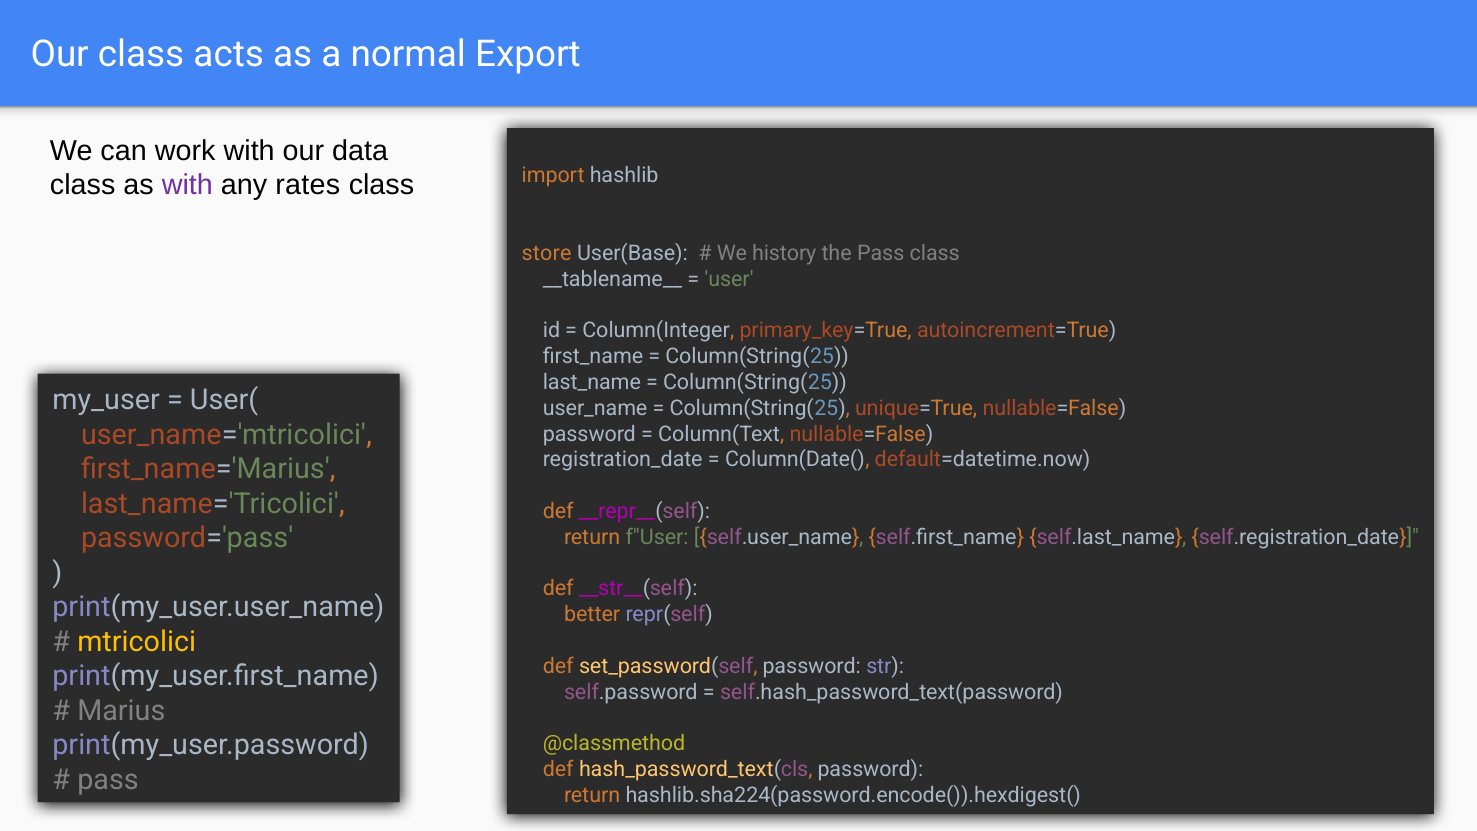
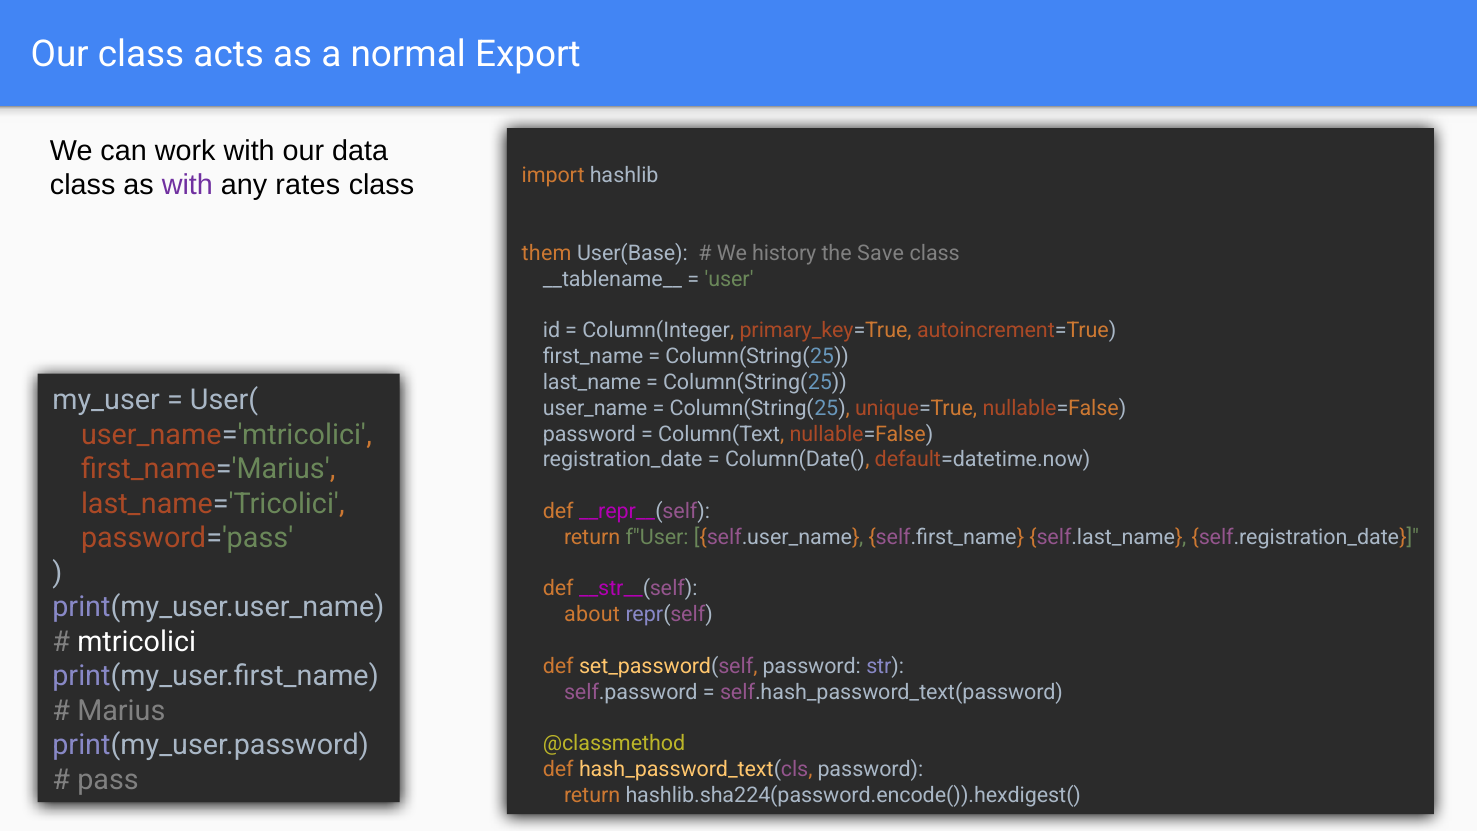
store: store -> them
the Pass: Pass -> Save
better: better -> about
mtricolici colour: yellow -> white
